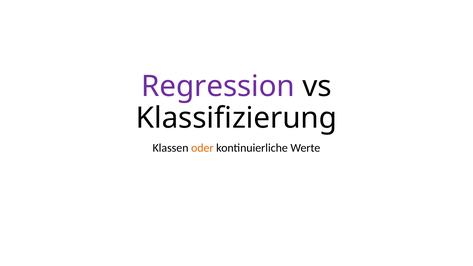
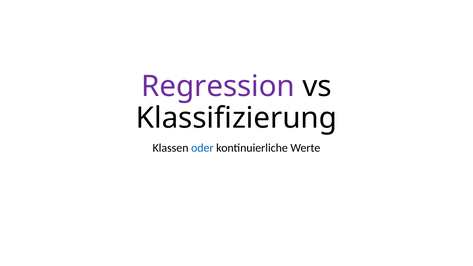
oder colour: orange -> blue
